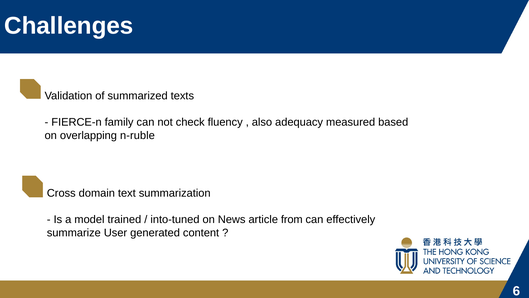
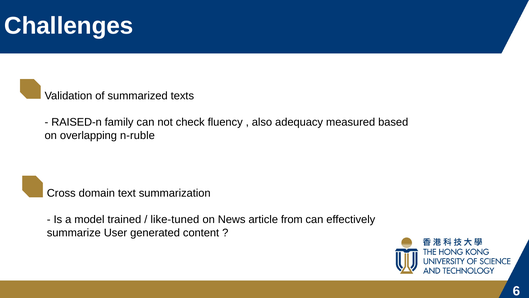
FIERCE-n: FIERCE-n -> RAISED-n
into-tuned: into-tuned -> like-tuned
